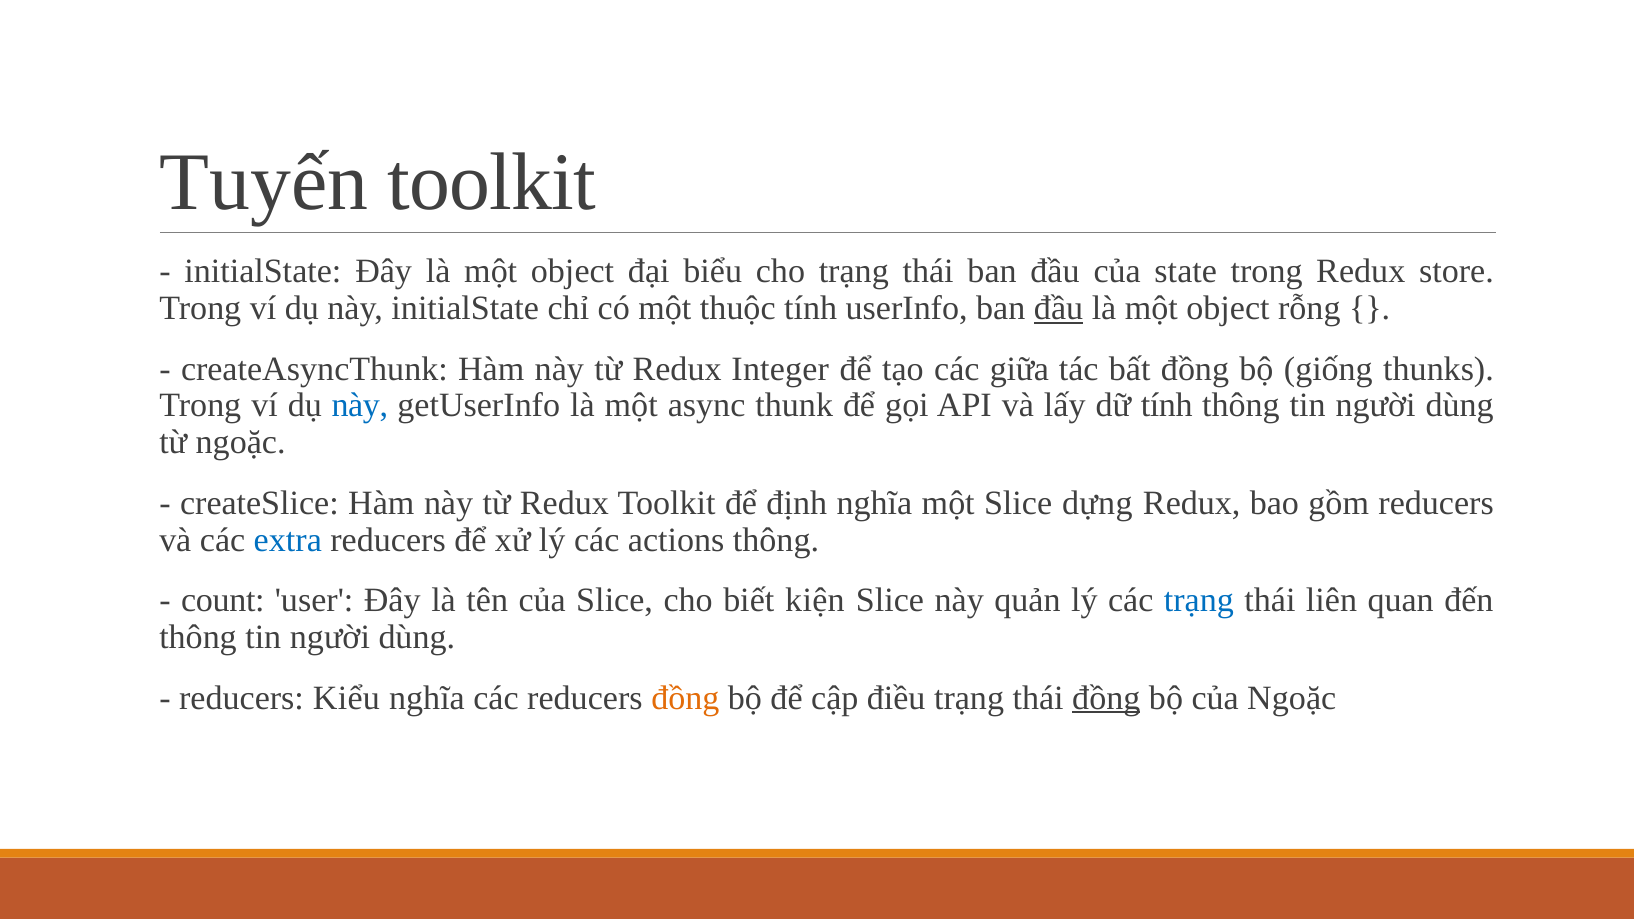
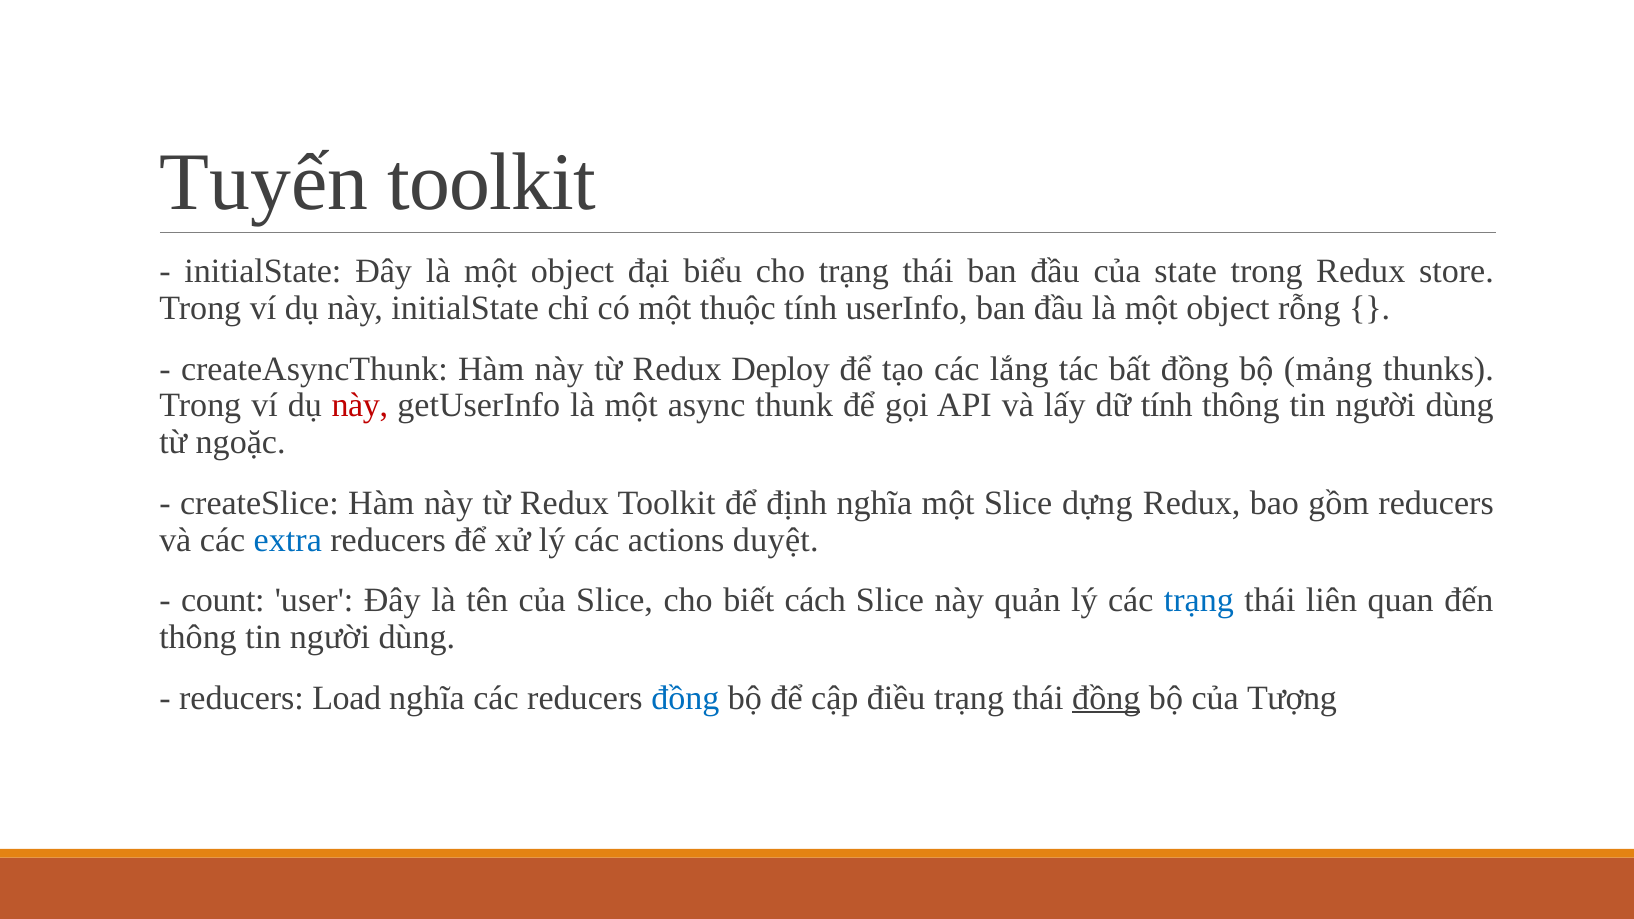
đầu at (1059, 308) underline: present -> none
Integer: Integer -> Deploy
giữa: giữa -> lắng
giống: giống -> mảng
này at (360, 406) colour: blue -> red
actions thông: thông -> duyệt
kiện: kiện -> cách
Kiểu: Kiểu -> Load
đồng at (685, 698) colour: orange -> blue
của Ngoặc: Ngoặc -> Tượng
